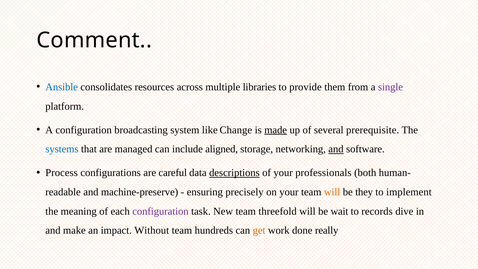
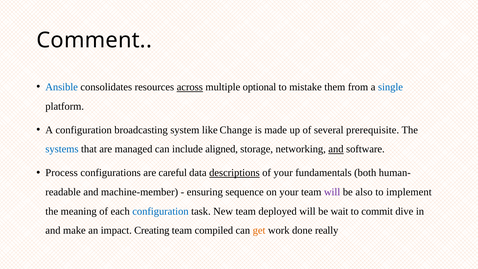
across underline: none -> present
libraries: libraries -> optional
provide: provide -> mistake
single colour: purple -> blue
made underline: present -> none
professionals: professionals -> fundamentals
machine-preserve: machine-preserve -> machine-member
precisely: precisely -> sequence
will at (332, 192) colour: orange -> purple
they: they -> also
configuration at (160, 211) colour: purple -> blue
threefold: threefold -> deployed
records: records -> commit
Without: Without -> Creating
hundreds: hundreds -> compiled
